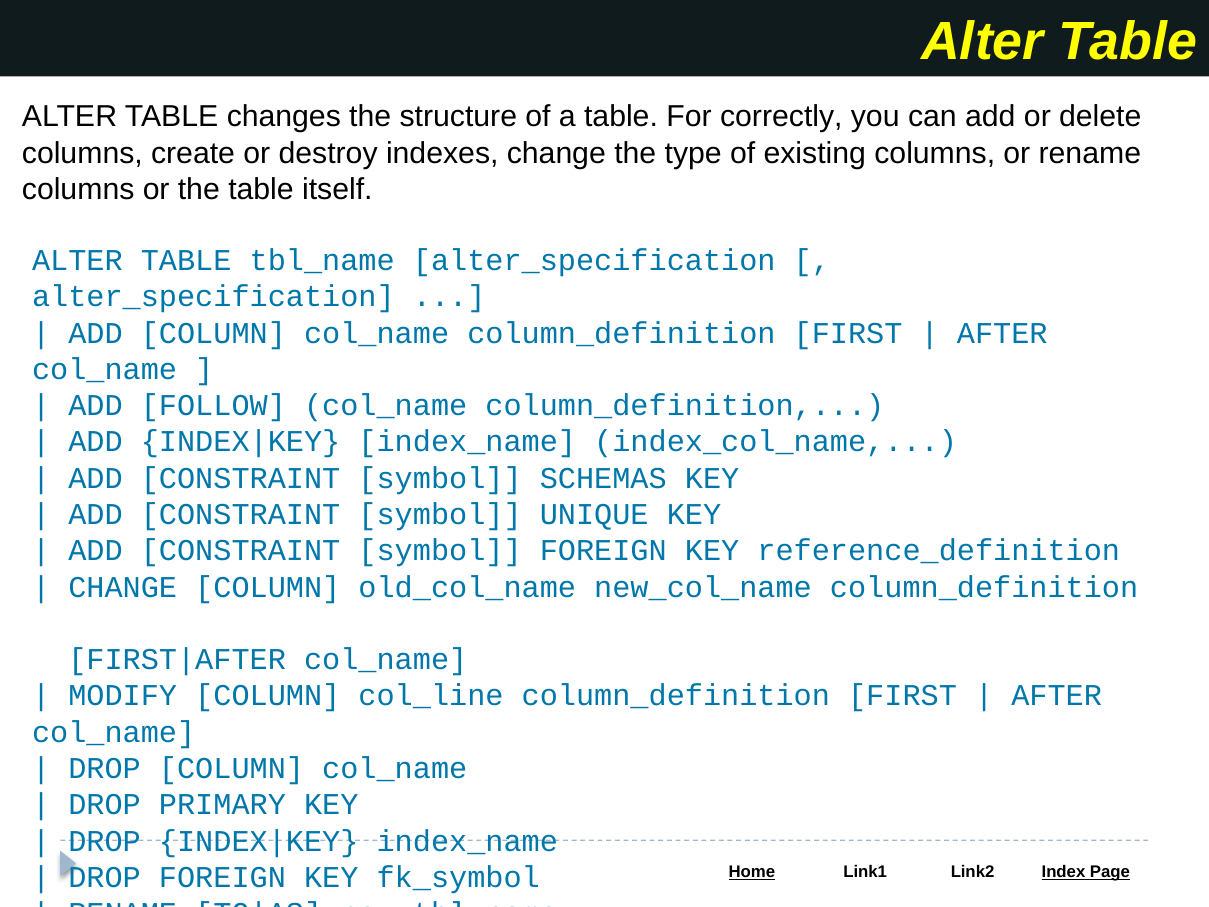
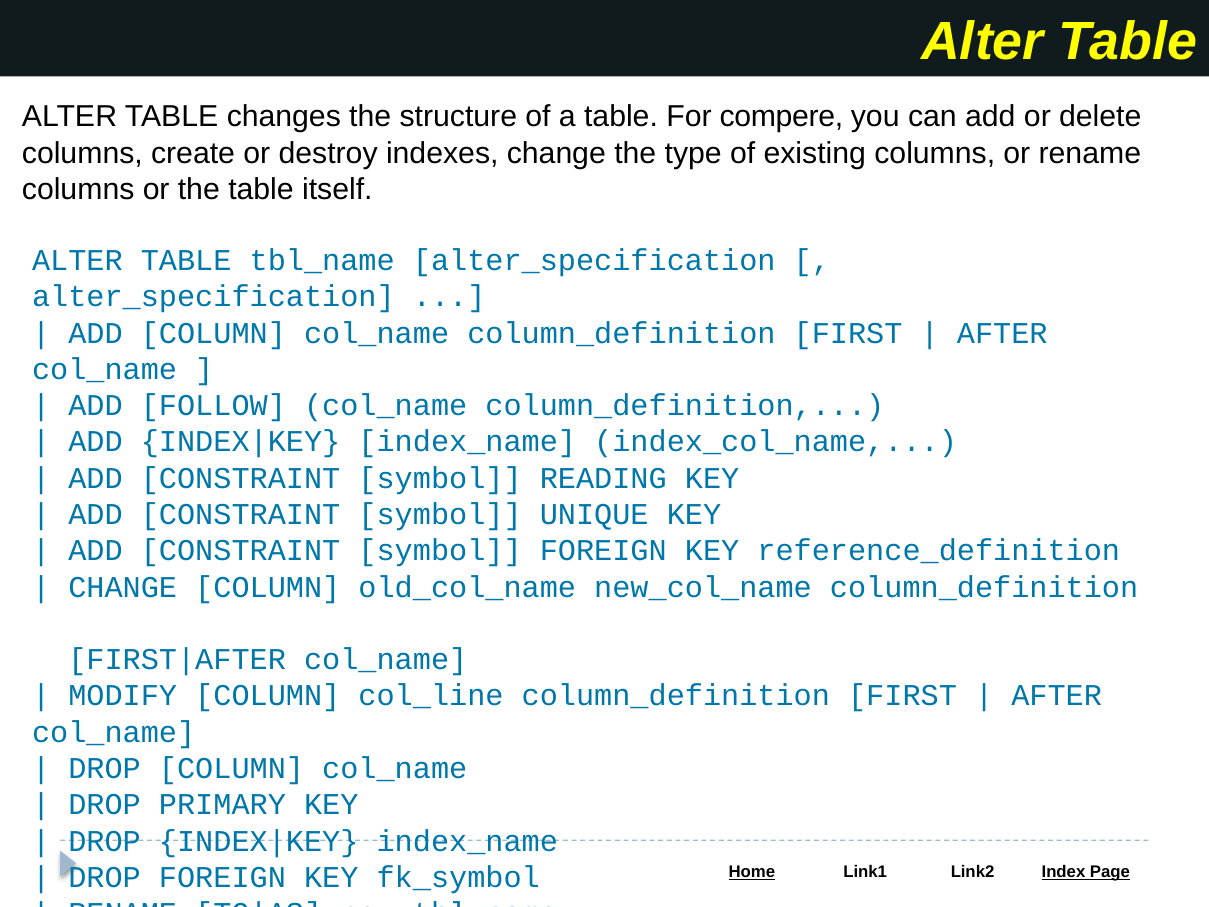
correctly: correctly -> compere
SCHEMAS: SCHEMAS -> READING
